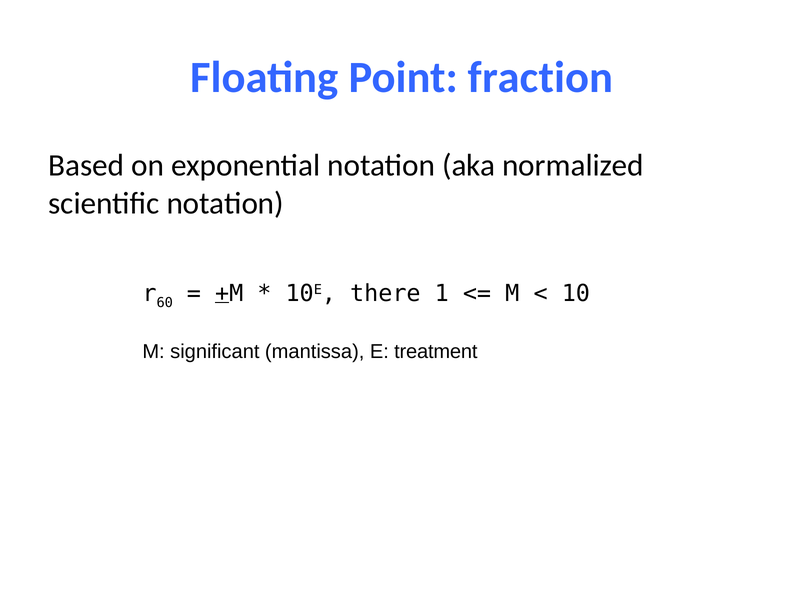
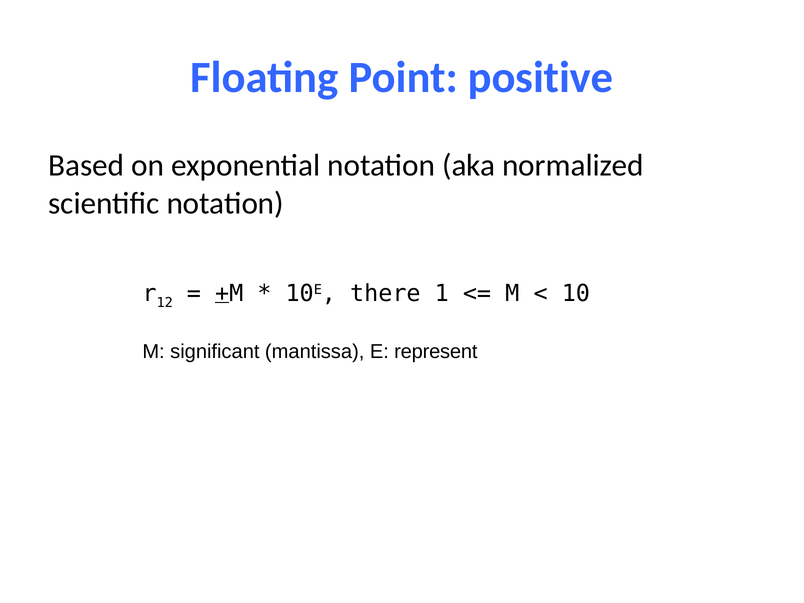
fraction: fraction -> positive
60: 60 -> 12
treatment: treatment -> represent
